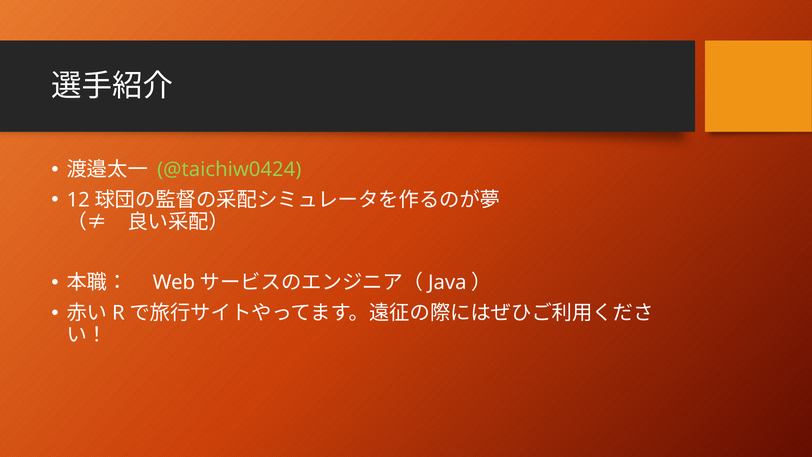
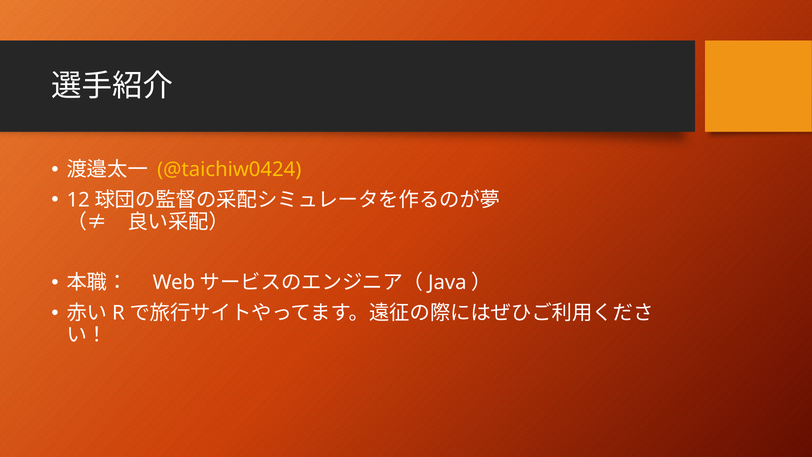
@taichiw0424 colour: light green -> yellow
